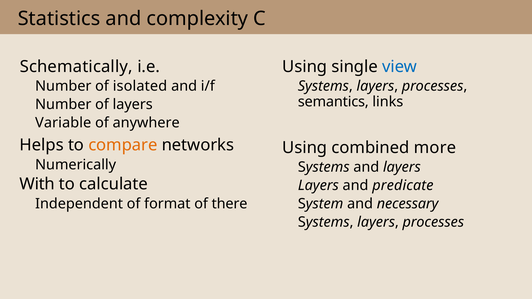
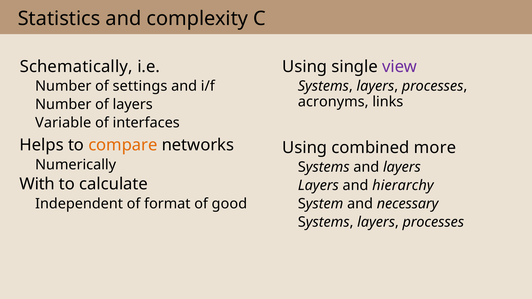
view colour: blue -> purple
isolated: isolated -> settings
semantics: semantics -> acronyms
anywhere: anywhere -> interfaces
predicate: predicate -> hierarchy
there: there -> good
